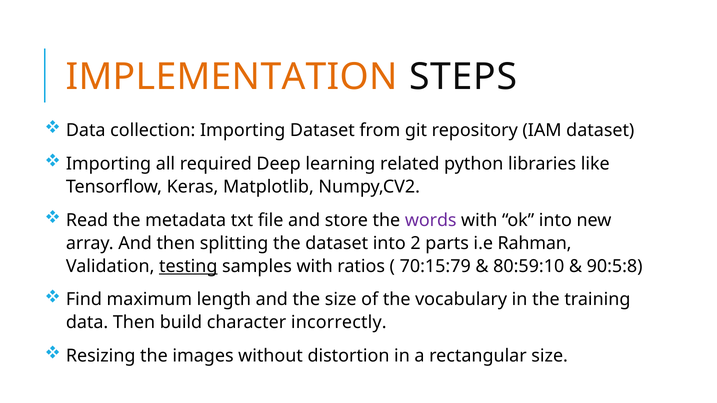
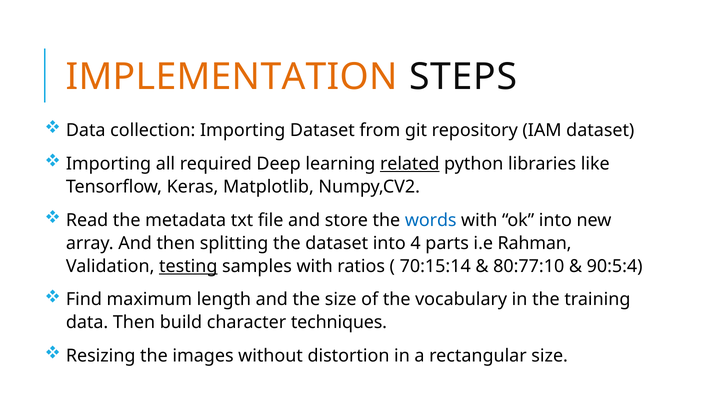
related underline: none -> present
words colour: purple -> blue
2: 2 -> 4
70:15:79: 70:15:79 -> 70:15:14
80:59:10: 80:59:10 -> 80:77:10
90:5:8: 90:5:8 -> 90:5:4
incorrectly: incorrectly -> techniques
